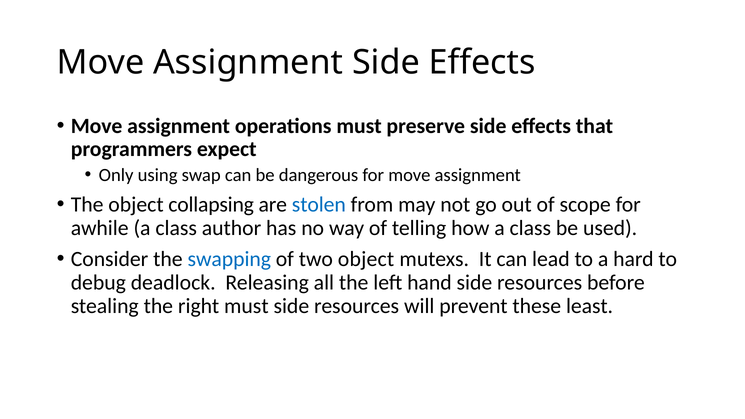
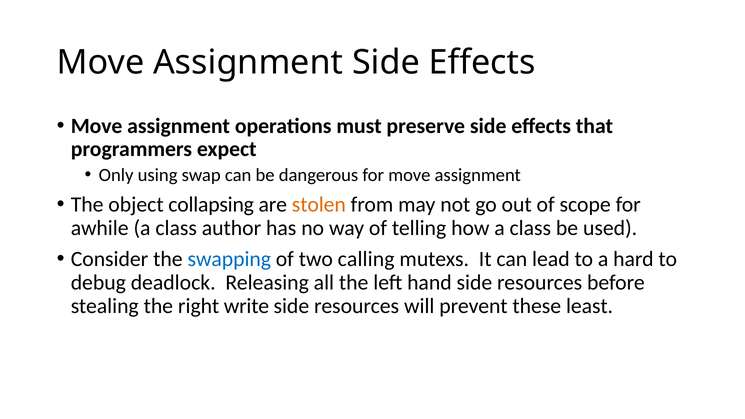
stolen colour: blue -> orange
two object: object -> calling
right must: must -> write
